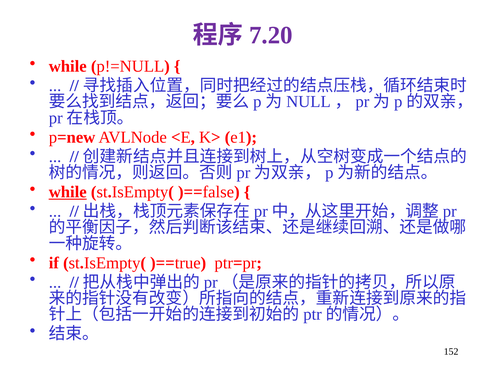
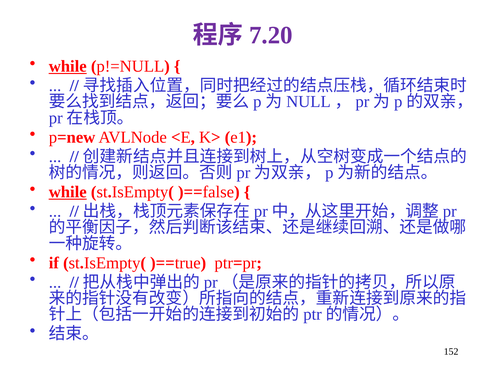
while at (68, 66) underline: none -> present
